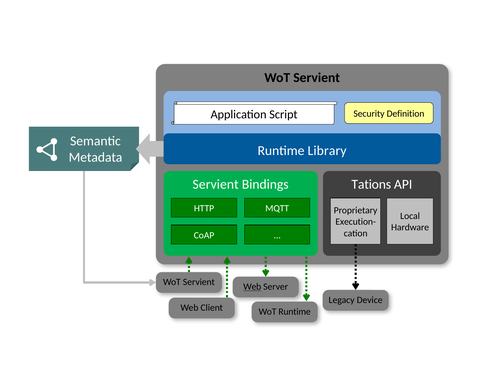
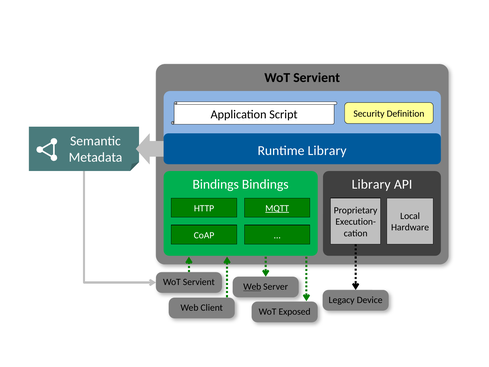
Servient at (216, 184): Servient -> Bindings
Tations at (371, 184): Tations -> Library
MQTT underline: none -> present
WoT Runtime: Runtime -> Exposed
